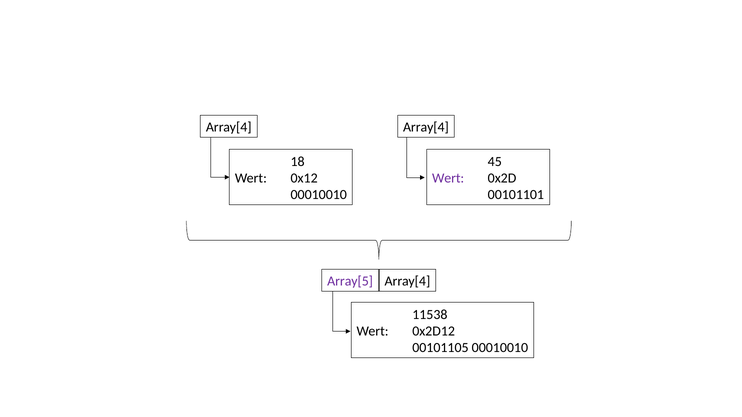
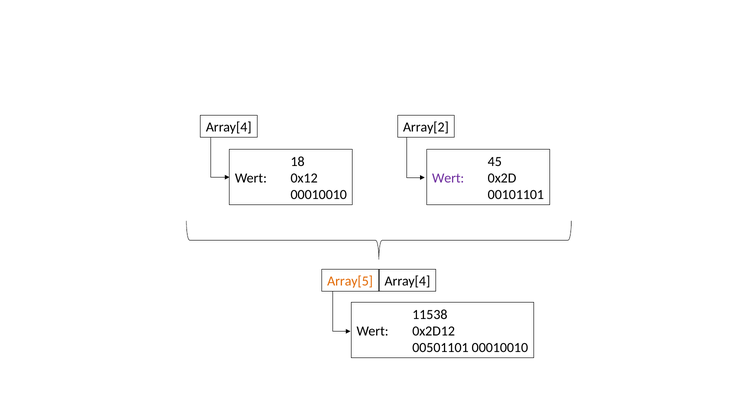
Array[4 Array[4: Array[4 -> Array[2
Array[5 colour: purple -> orange
00101105: 00101105 -> 00501101
